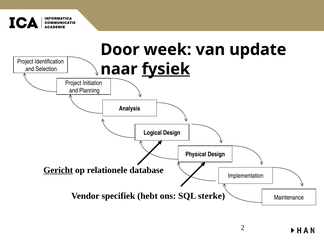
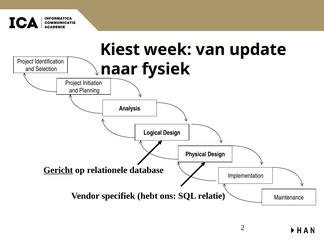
Door: Door -> Kiest
fysiek underline: present -> none
sterke: sterke -> relatie
